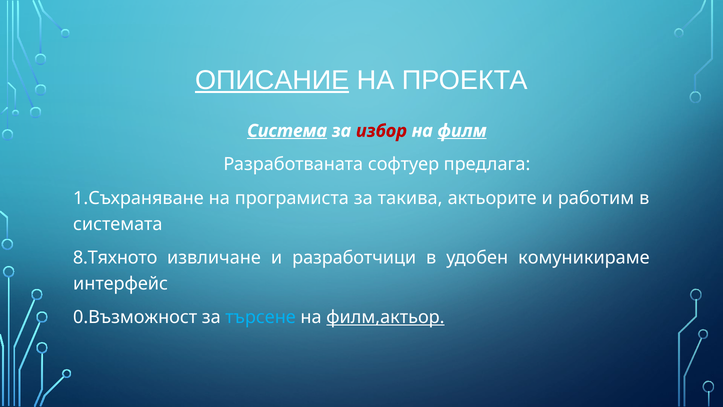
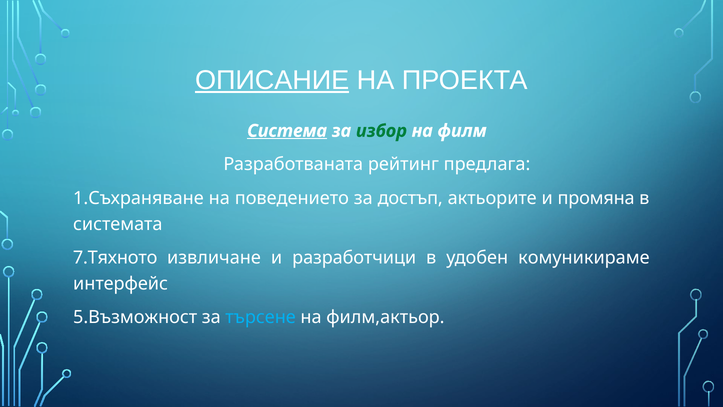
избор colour: red -> green
филм underline: present -> none
софтуер: софтуер -> рейтинг
програмиста: програмиста -> поведението
такива: такива -> достъп
работим: работим -> промяна
8.Тяхното: 8.Тяхното -> 7.Тяхното
0.Възможност: 0.Възможност -> 5.Възможност
филм,актьор underline: present -> none
